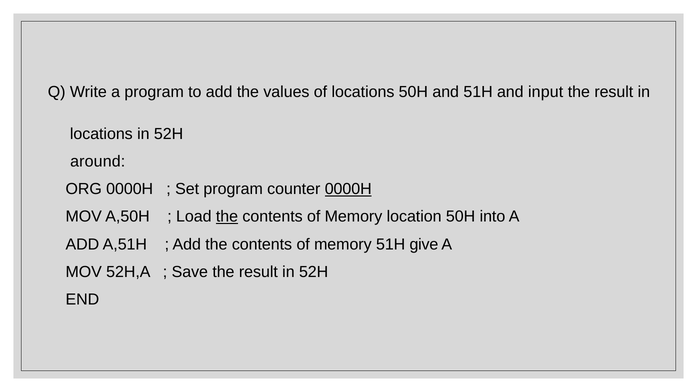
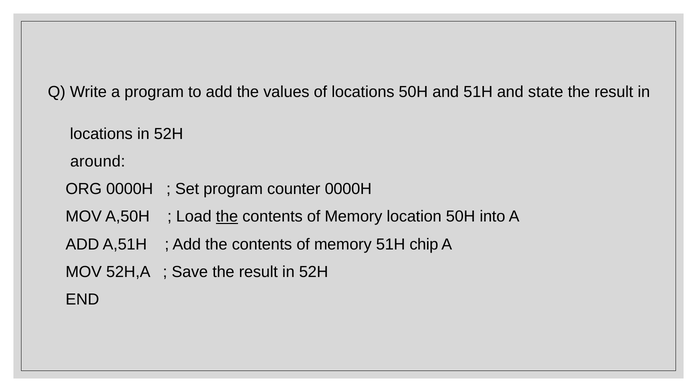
input: input -> state
0000H at (348, 189) underline: present -> none
give: give -> chip
